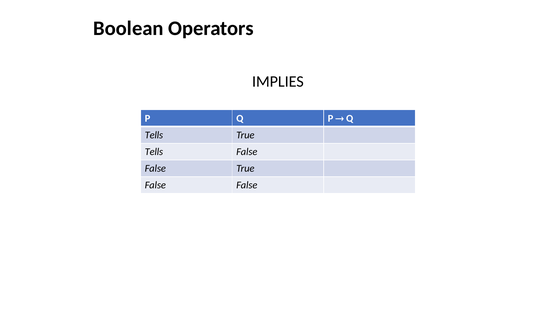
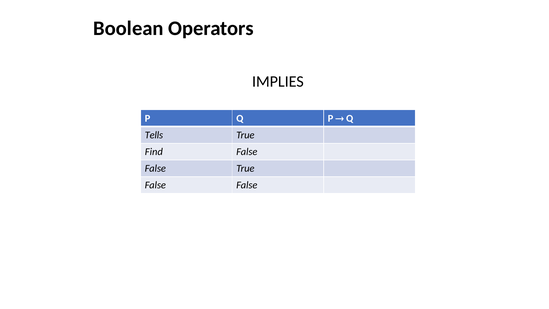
Tells at (154, 152): Tells -> Find
